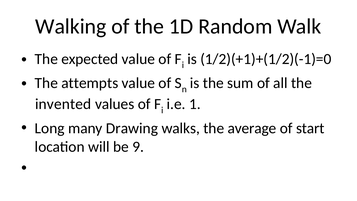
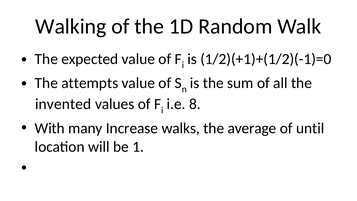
1: 1 -> 8
Long: Long -> With
Drawing: Drawing -> Increase
start: start -> until
9: 9 -> 1
